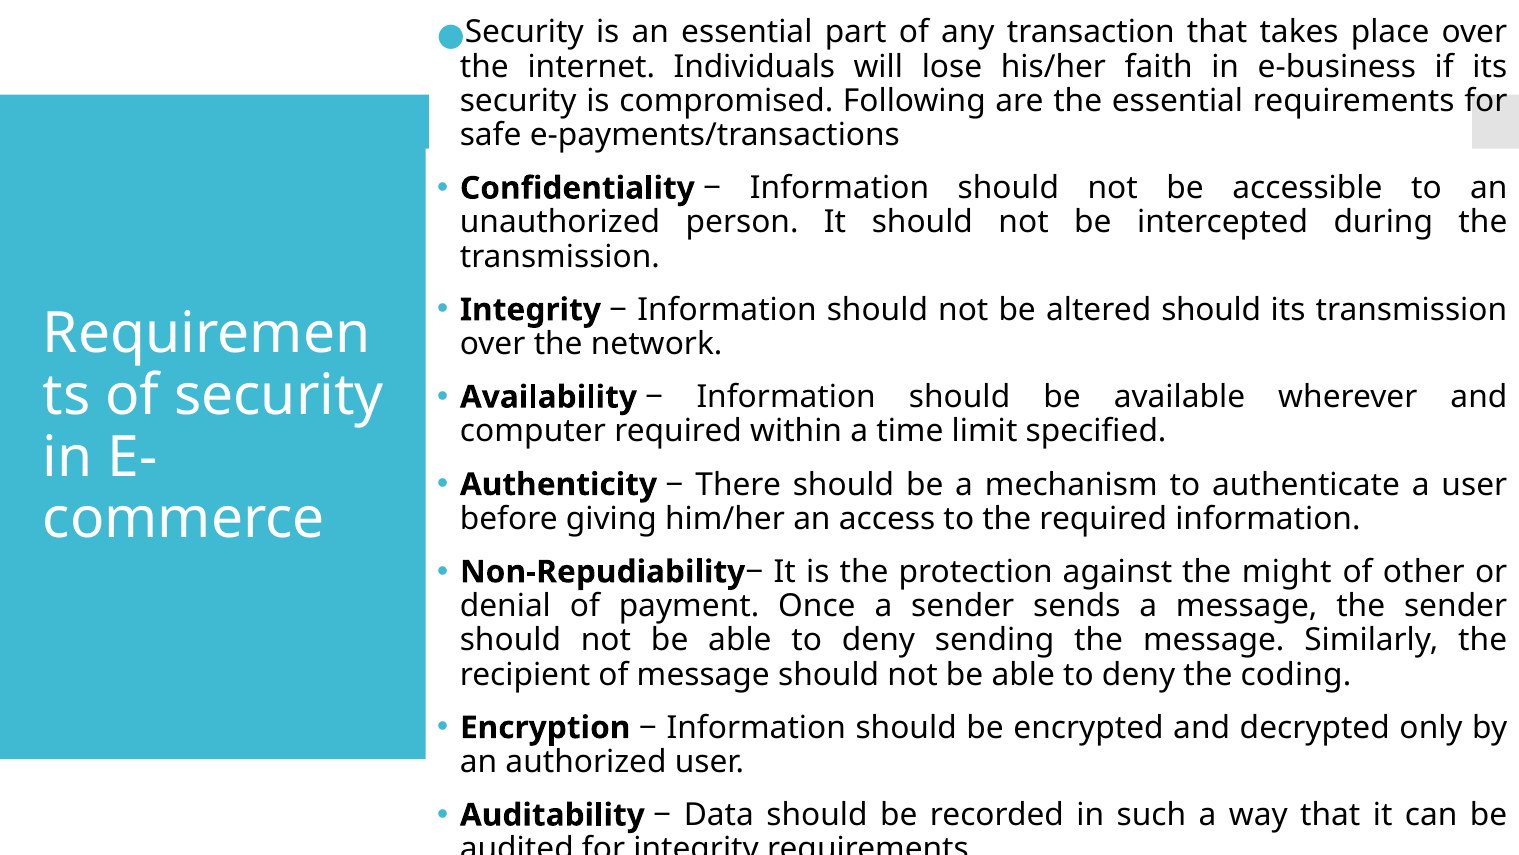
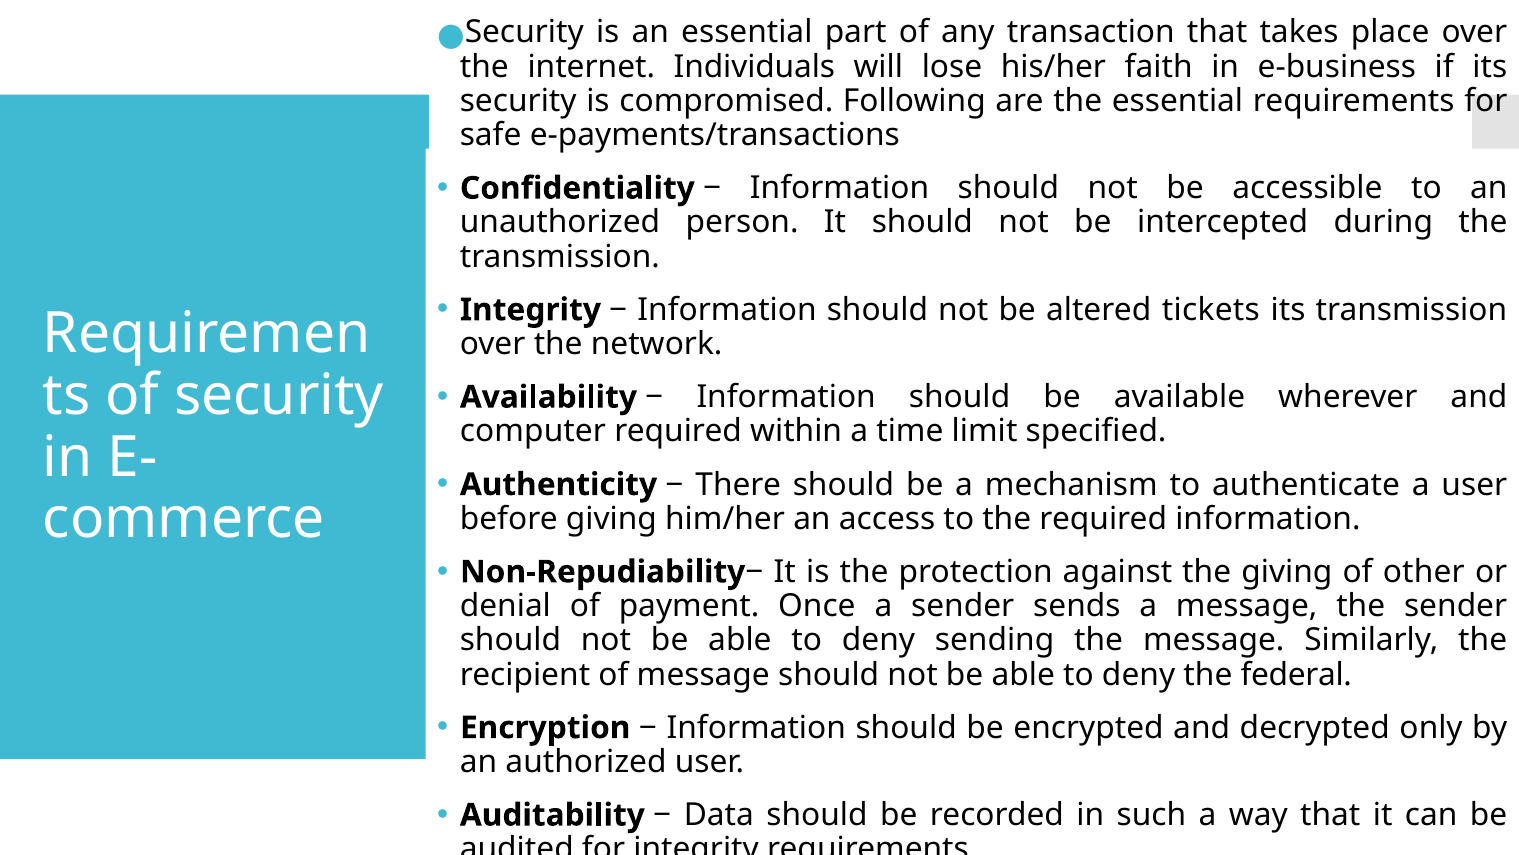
altered should: should -> tickets
the might: might -> giving
coding: coding -> federal
